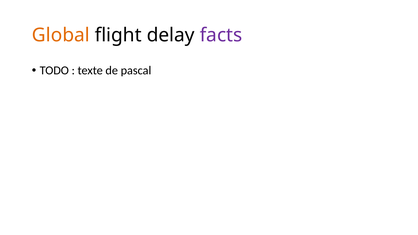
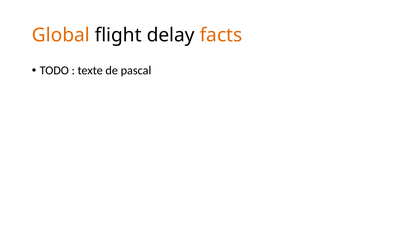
facts colour: purple -> orange
